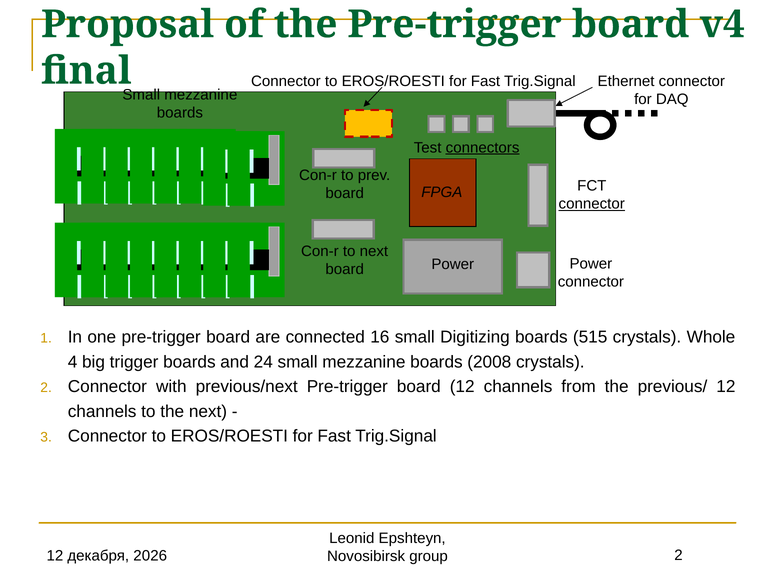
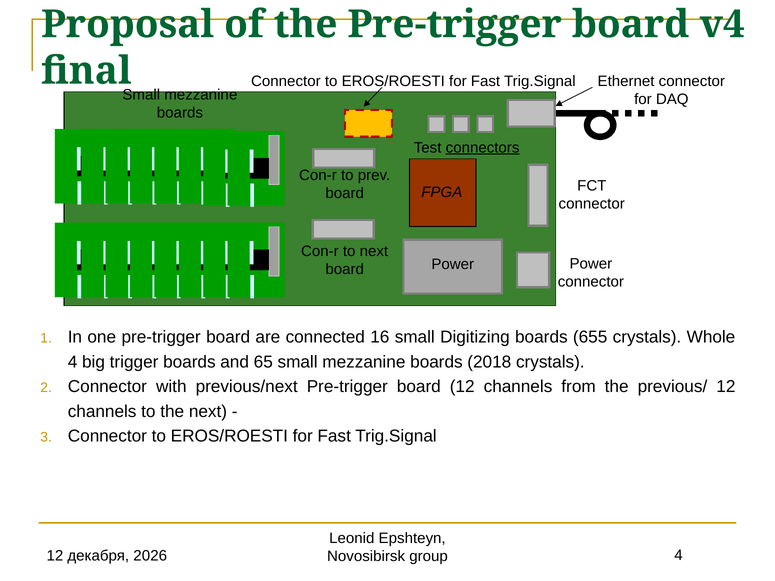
connector at (592, 204) underline: present -> none
515: 515 -> 655
24: 24 -> 65
2008: 2008 -> 2018
2 at (678, 555): 2 -> 4
